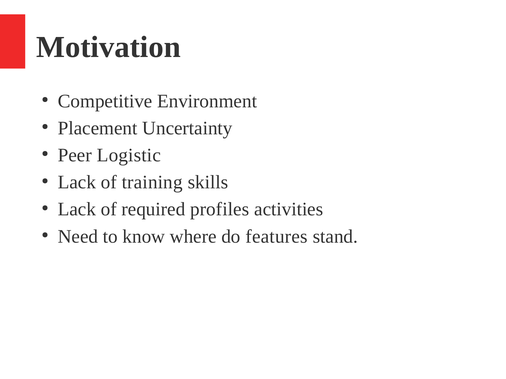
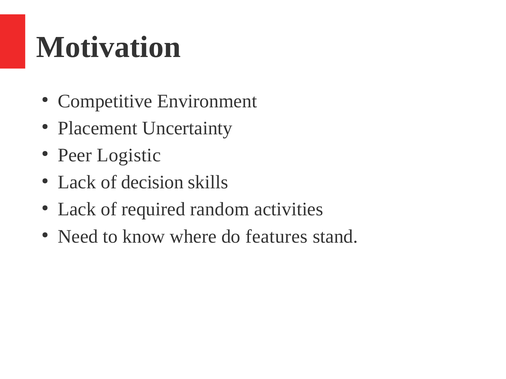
training: training -> decision
profiles: profiles -> random
